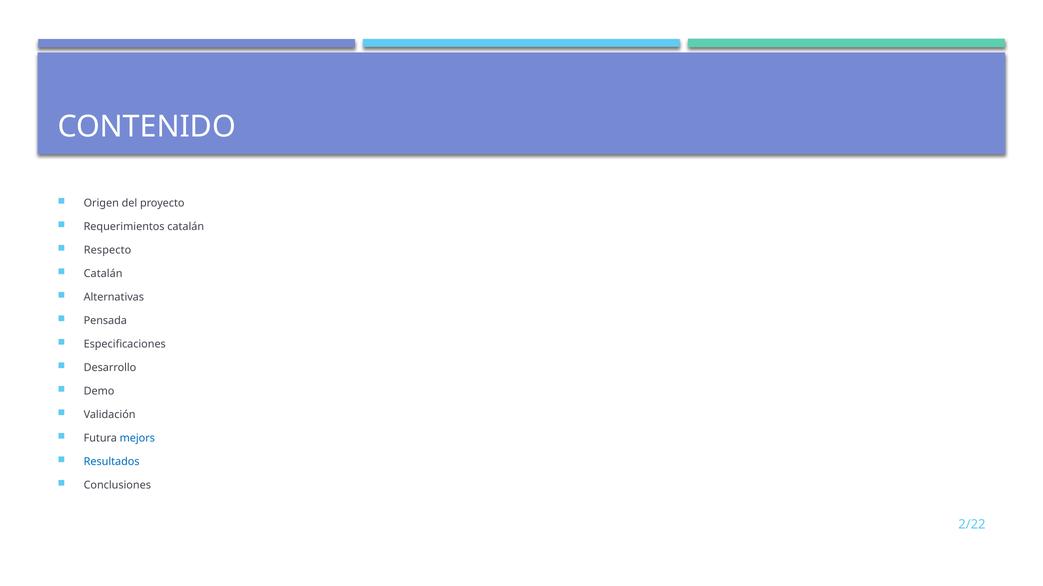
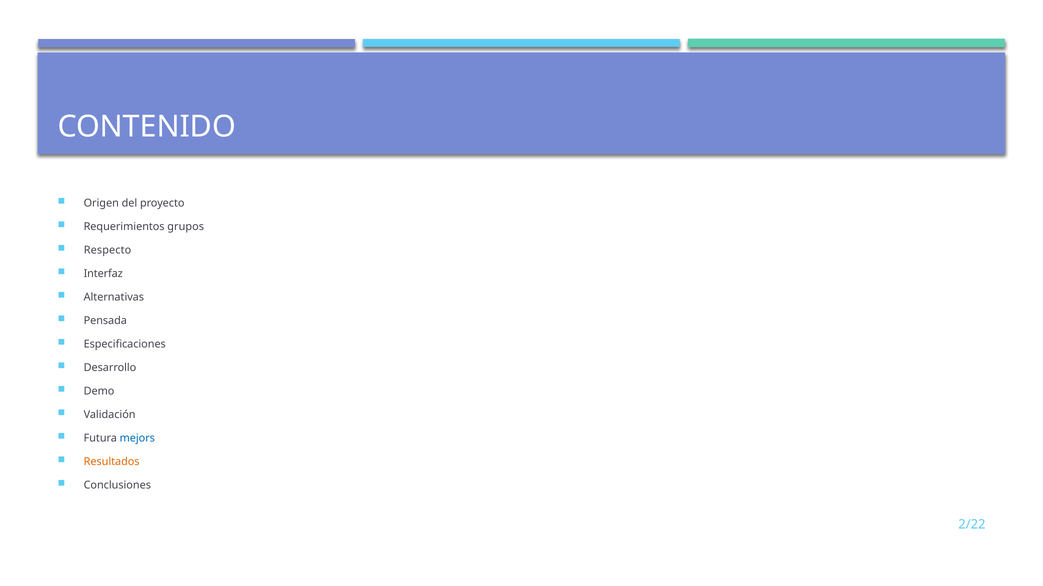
Requerimientos catalán: catalán -> grupos
Catalán at (103, 274): Catalán -> Interfaz
Resultados colour: blue -> orange
